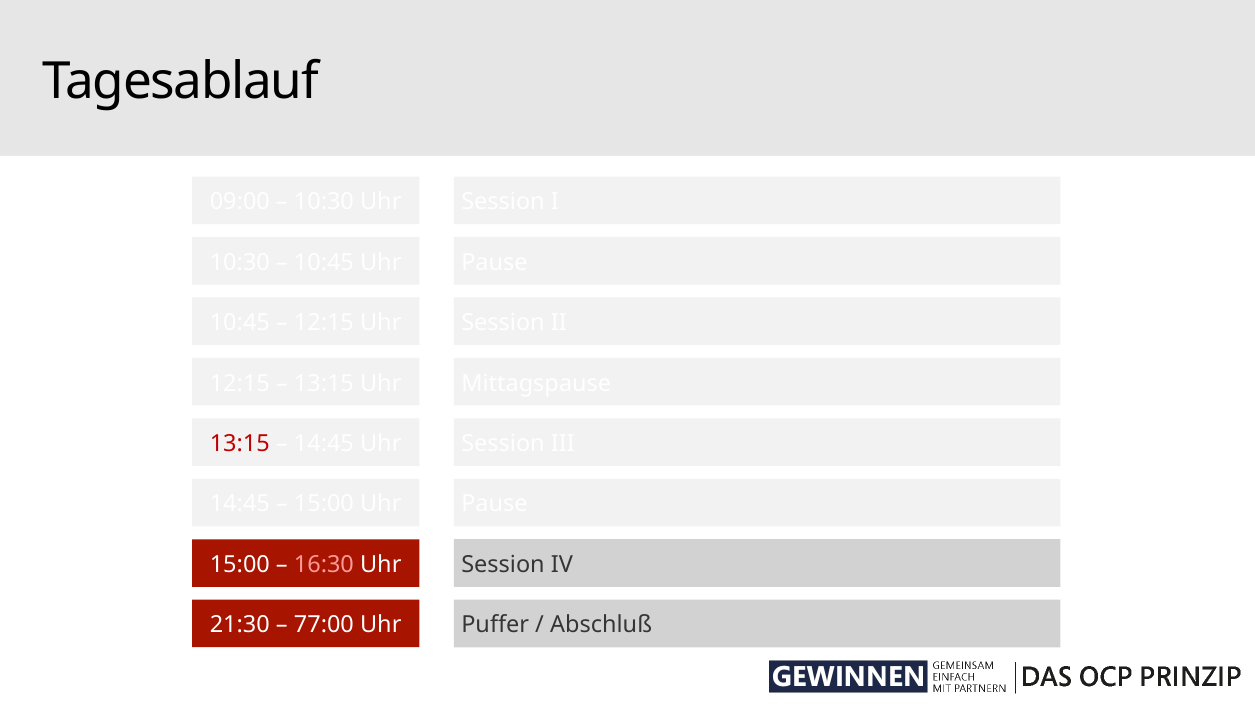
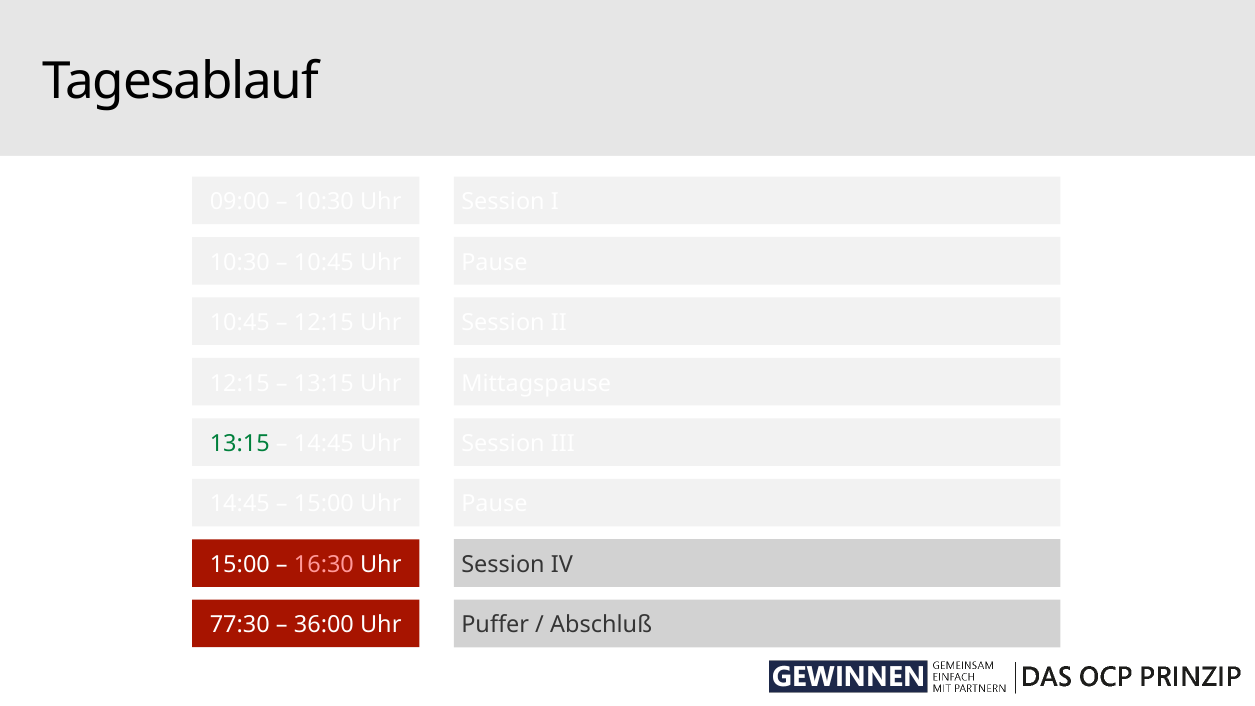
13:15 at (240, 444) colour: red -> green
21:30: 21:30 -> 77:30
77:00: 77:00 -> 36:00
